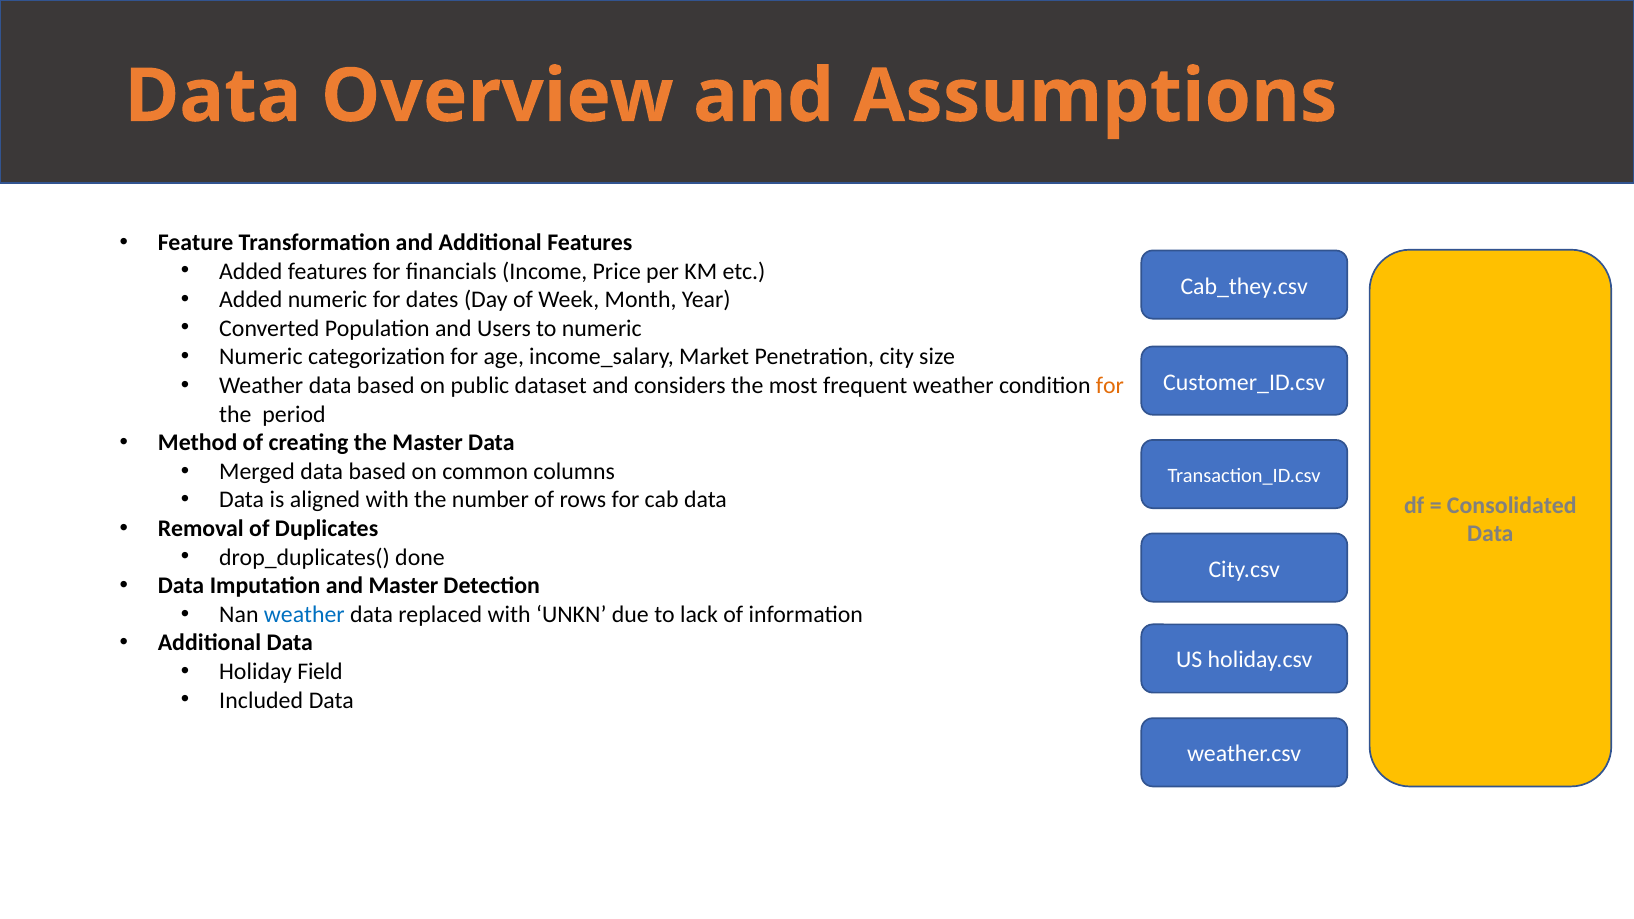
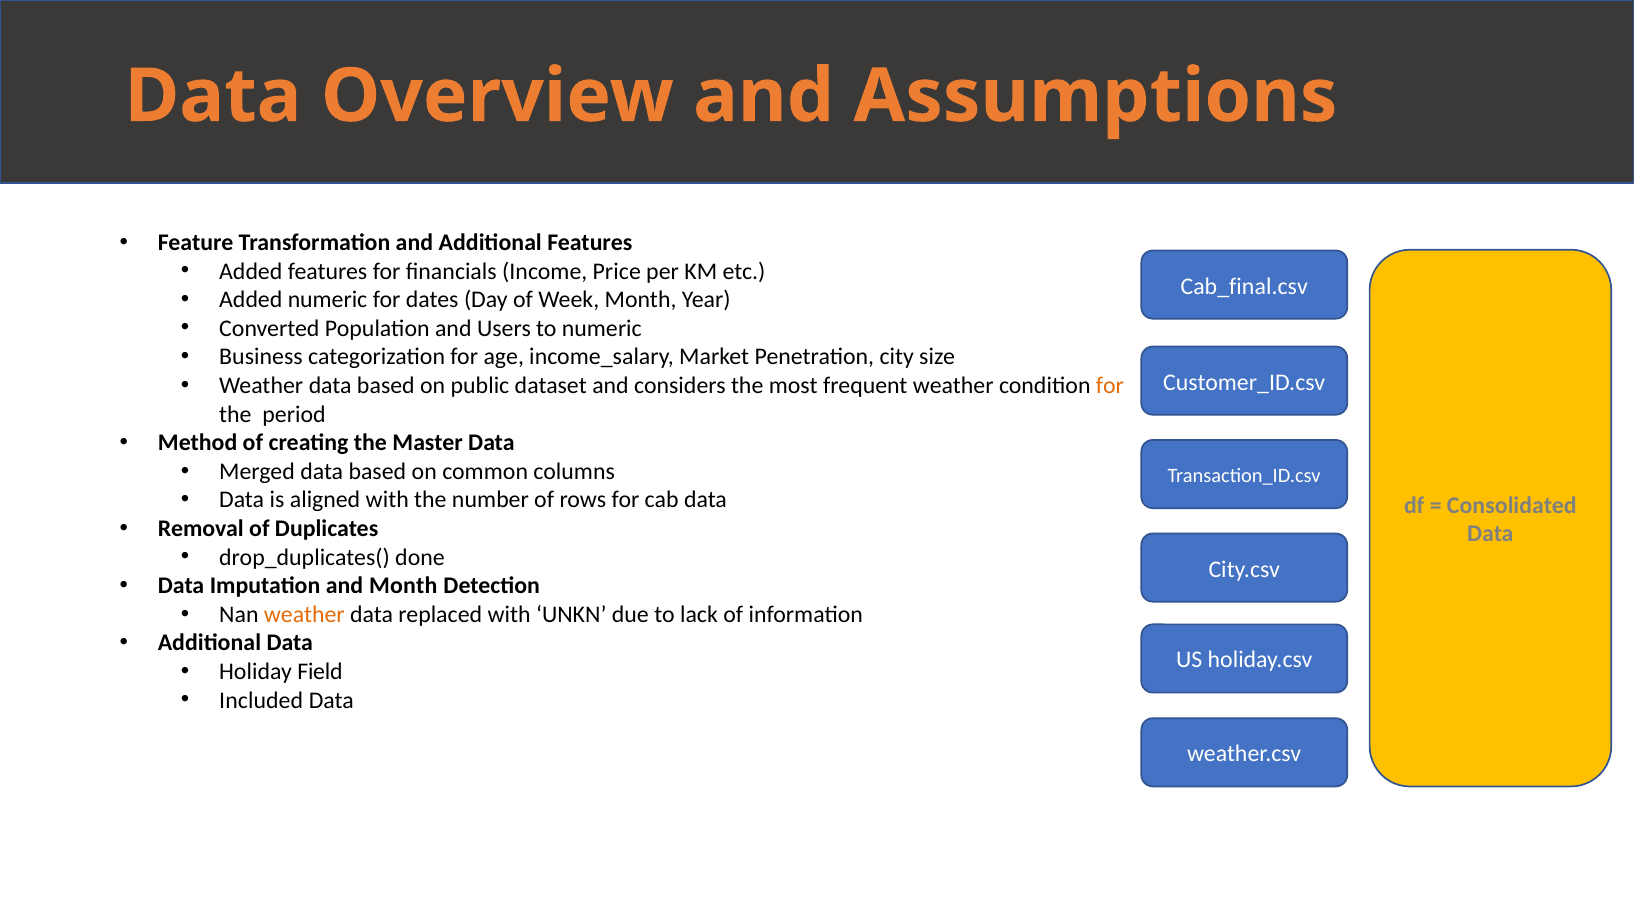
Cab_they.csv: Cab_they.csv -> Cab_final.csv
Numeric at (261, 357): Numeric -> Business
and Master: Master -> Month
weather at (304, 615) colour: blue -> orange
